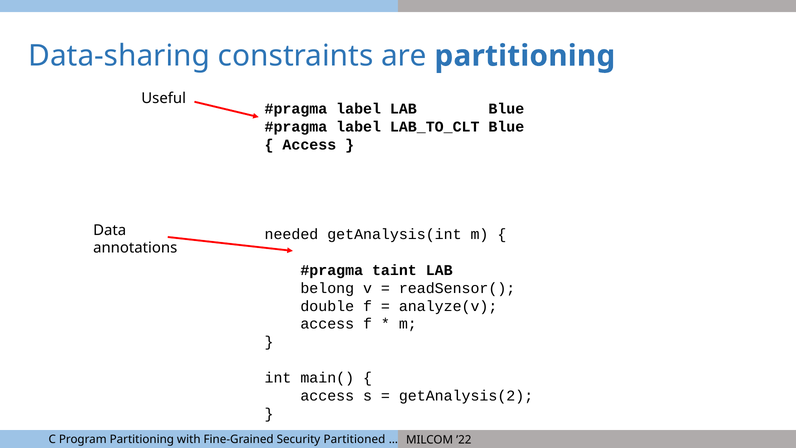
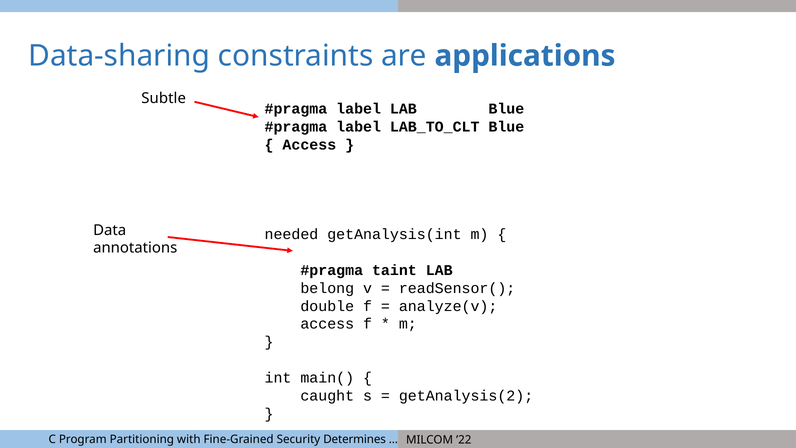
are partitioning: partitioning -> applications
Useful: Useful -> Subtle
access at (327, 395): access -> caught
Partitioned: Partitioned -> Determines
